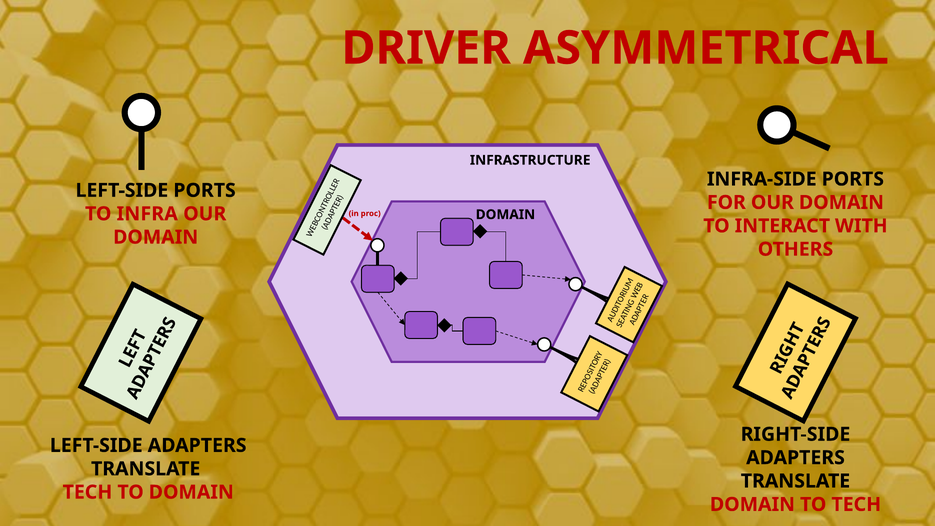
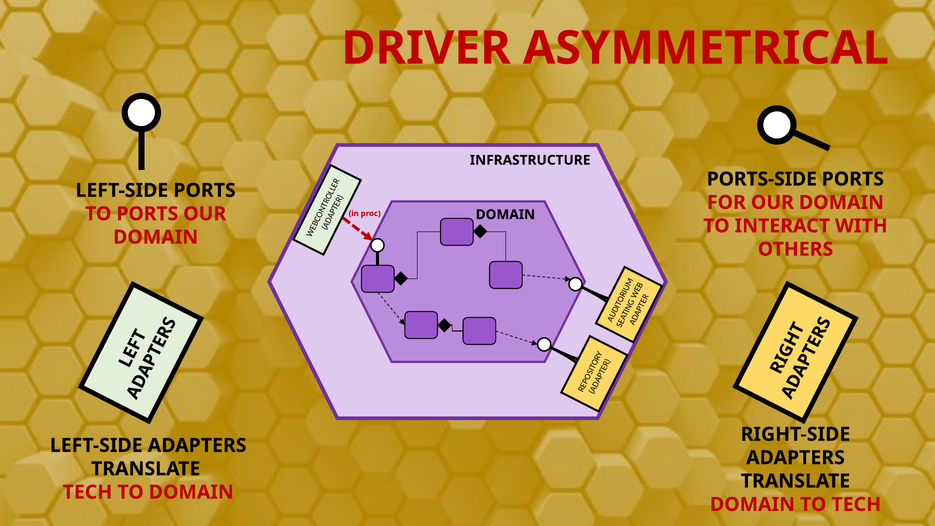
INFRA-SIDE: INFRA-SIDE -> PORTS-SIDE
TO INFRA: INFRA -> PORTS
